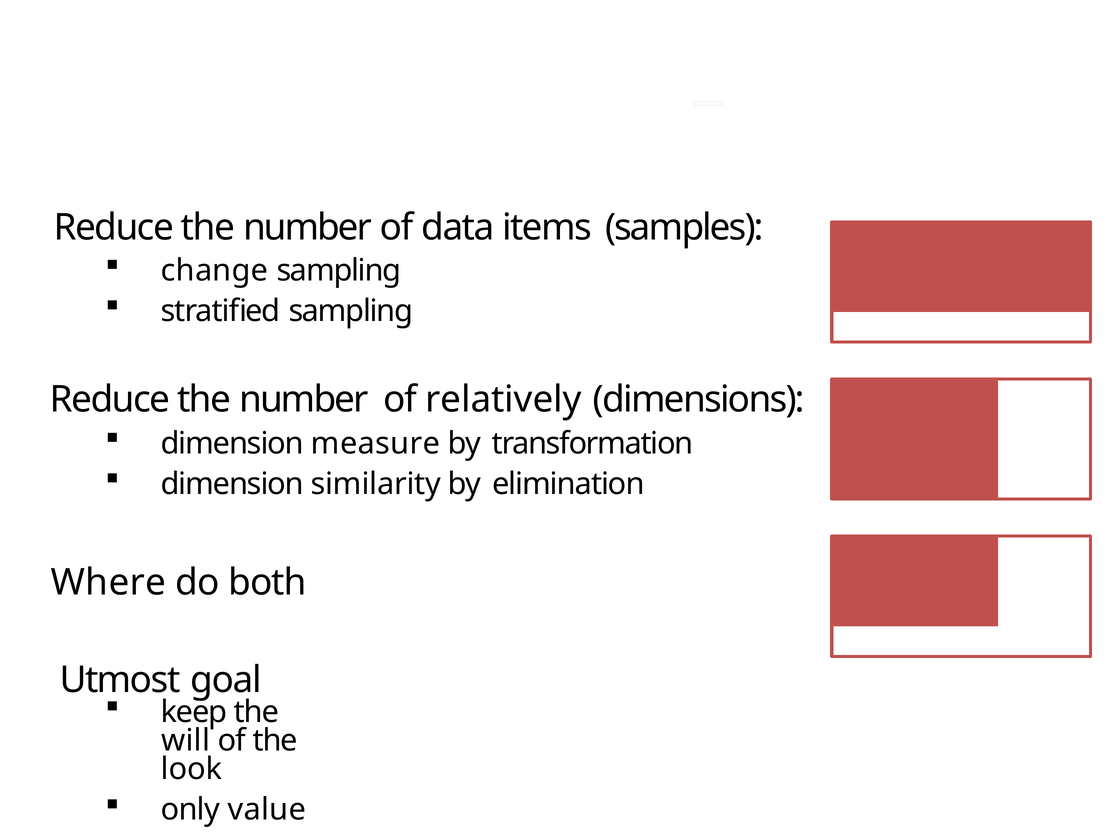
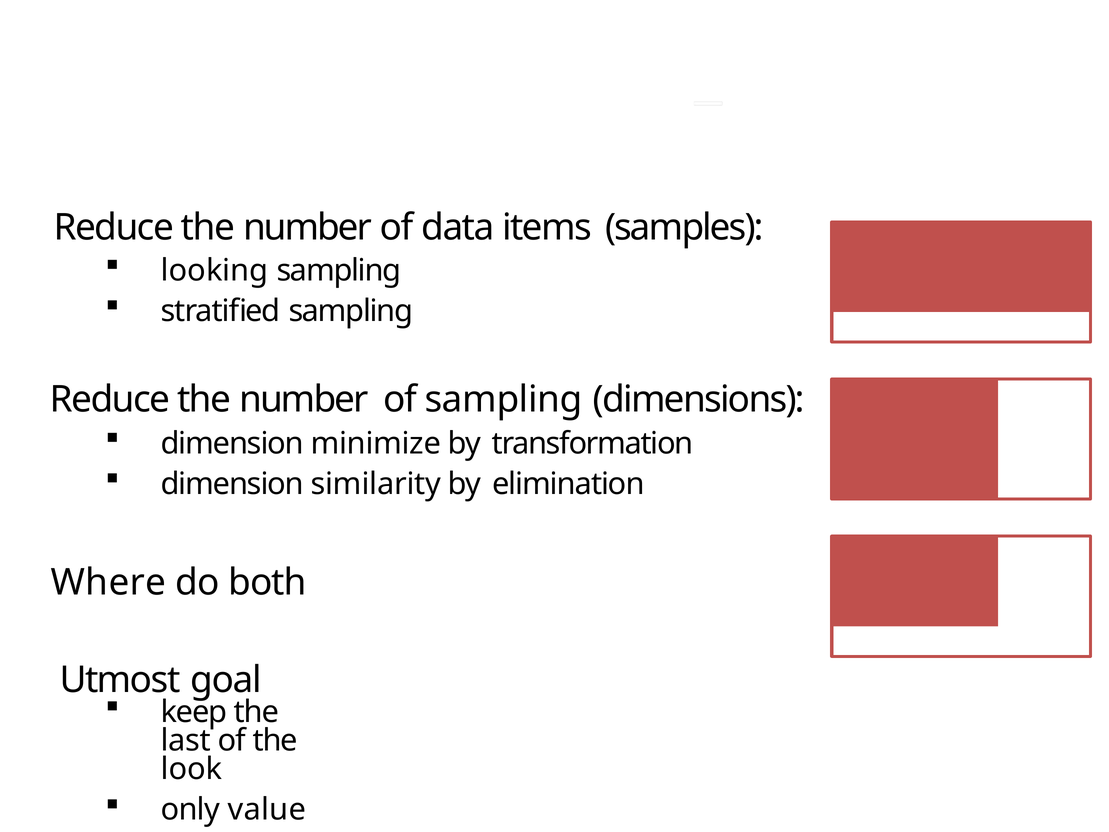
change: change -> looking
of relatively: relatively -> sampling
measure: measure -> minimize
will: will -> last
